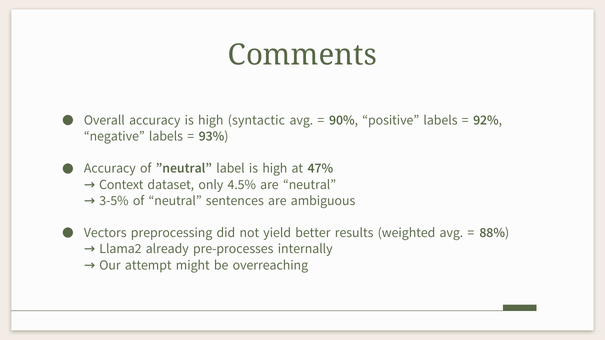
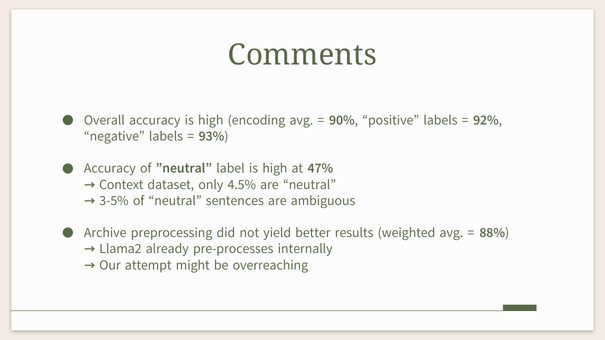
syntactic: syntactic -> encoding
Vectors: Vectors -> Archive
